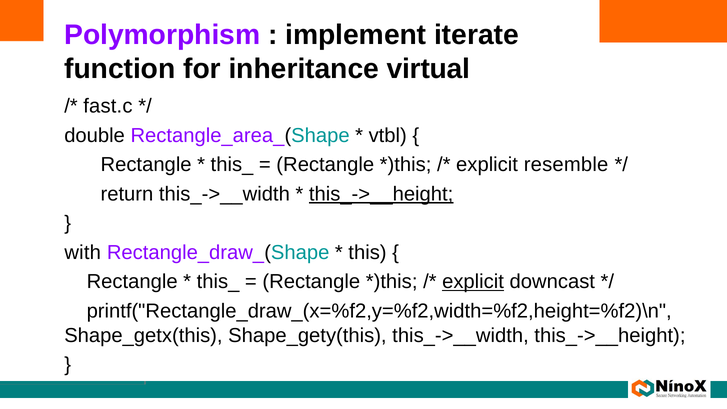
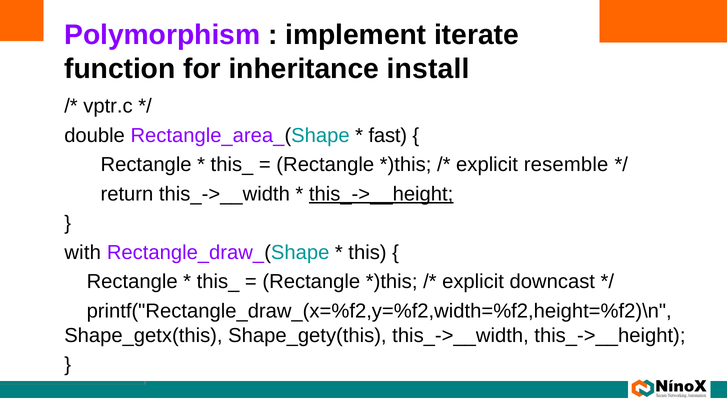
virtual: virtual -> install
fast.c: fast.c -> vptr.c
vtbl: vtbl -> fast
explicit at (473, 282) underline: present -> none
